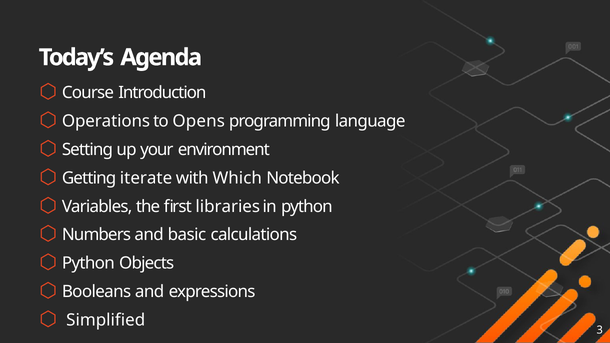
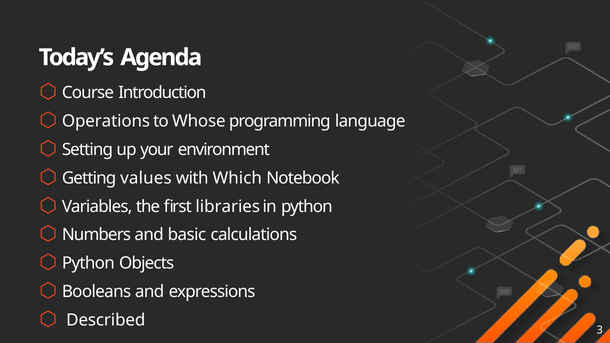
Opens: Opens -> Whose
iterate: iterate -> values
Simplified: Simplified -> Described
